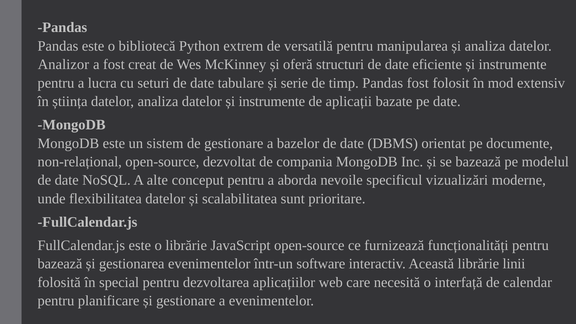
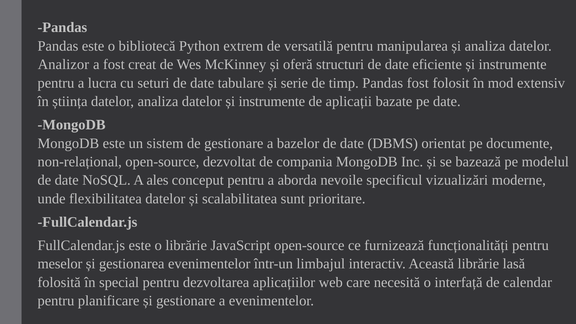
alte: alte -> ales
bazează at (60, 264): bazează -> meselor
software: software -> limbajul
linii: linii -> lasă
